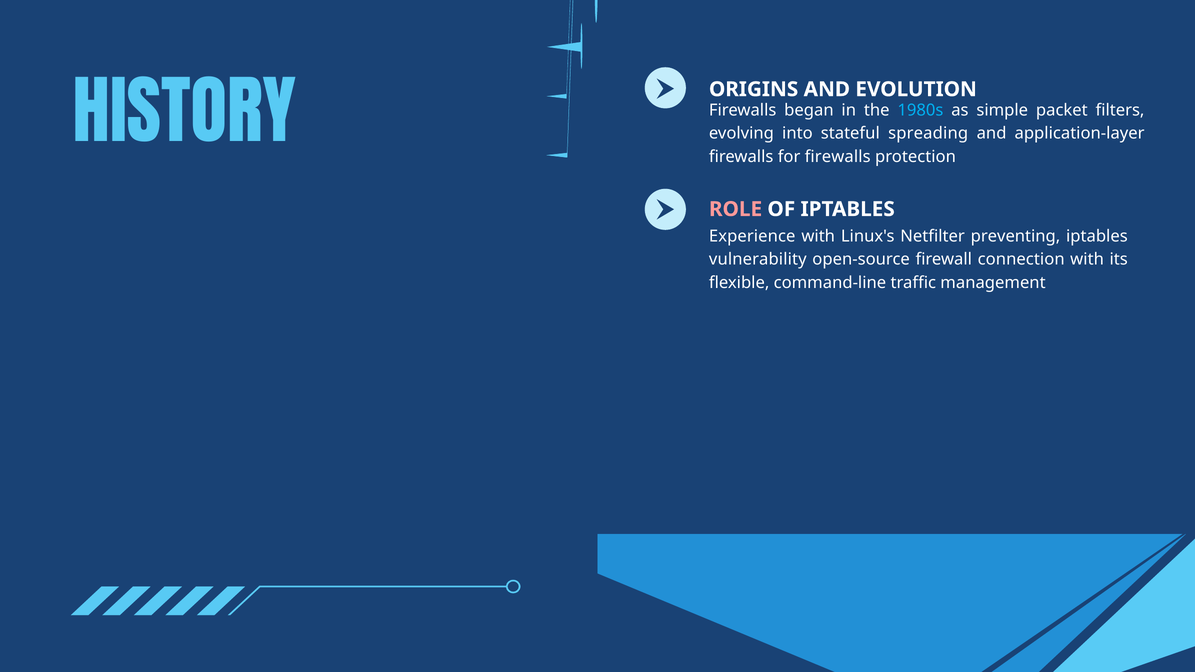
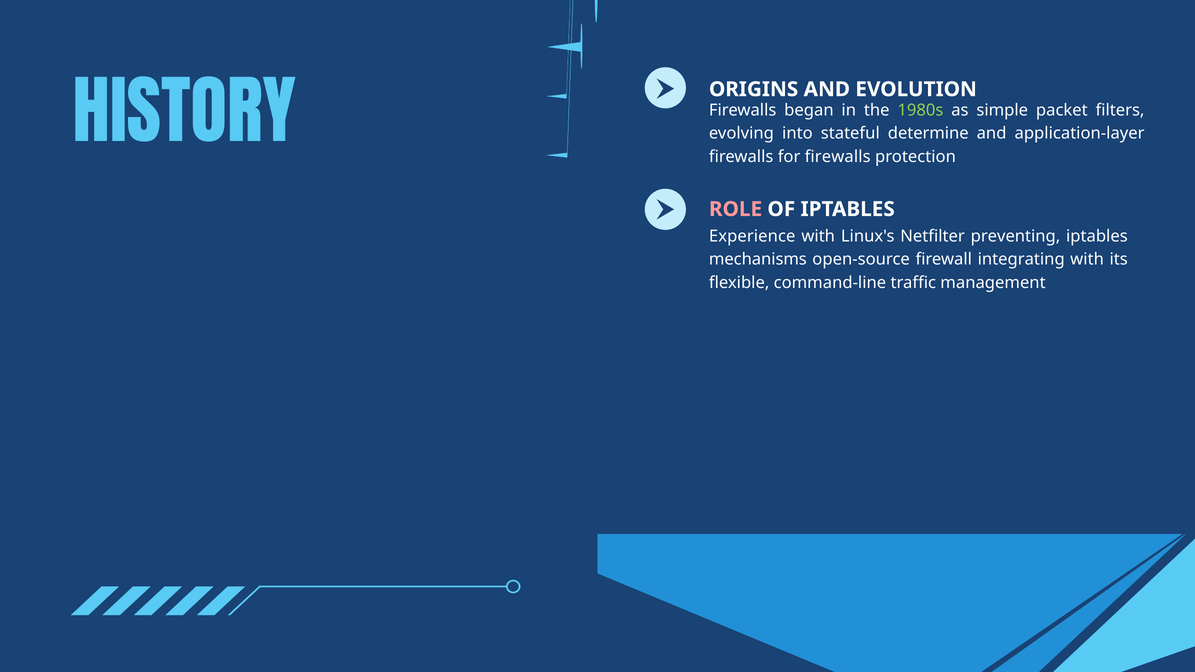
1980s colour: light blue -> light green
spreading: spreading -> determine
vulnerability: vulnerability -> mechanisms
connection: connection -> integrating
